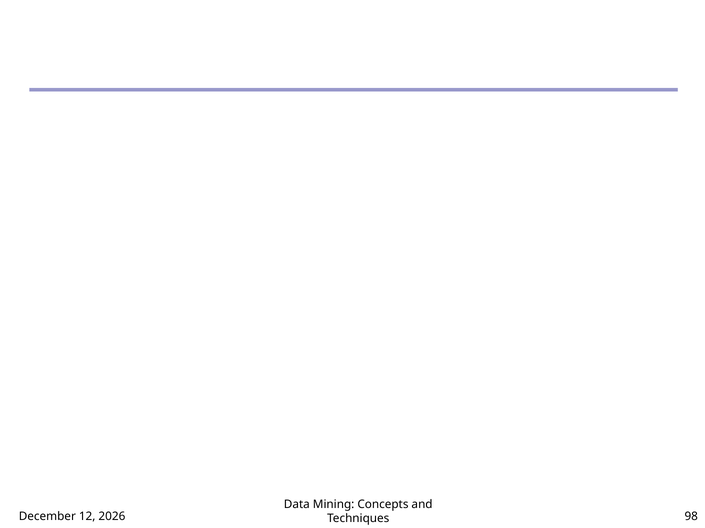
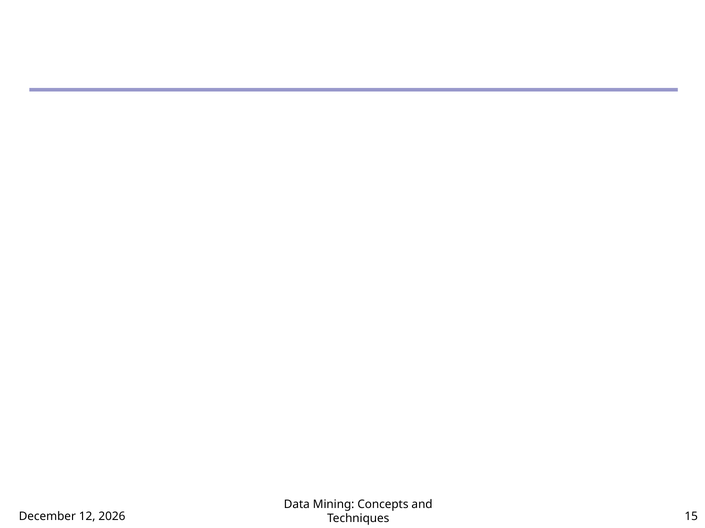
98: 98 -> 15
